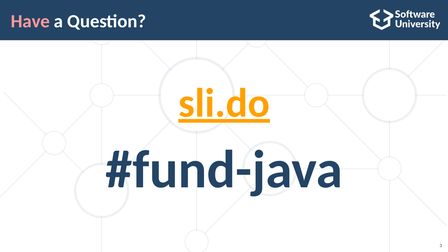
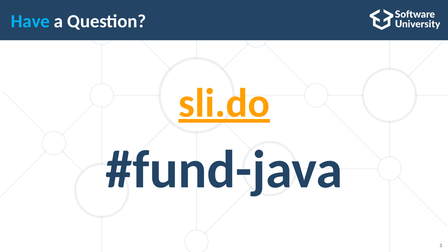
Have colour: pink -> light blue
